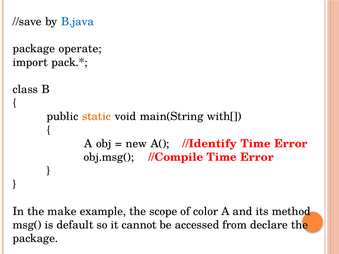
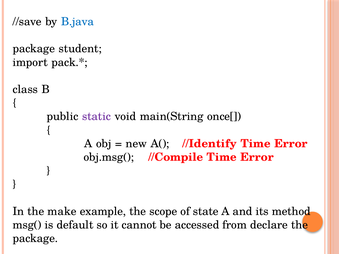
operate: operate -> student
static colour: orange -> purple
with[: with[ -> once[
color: color -> state
